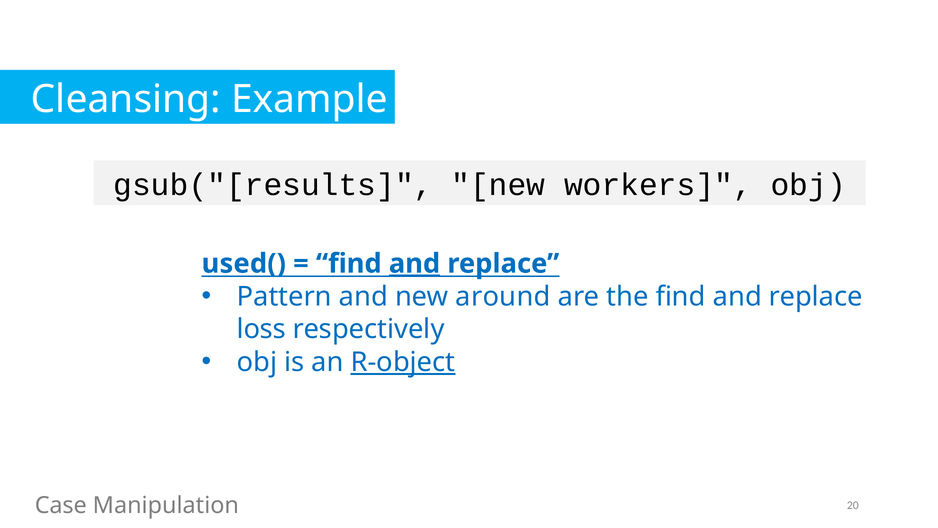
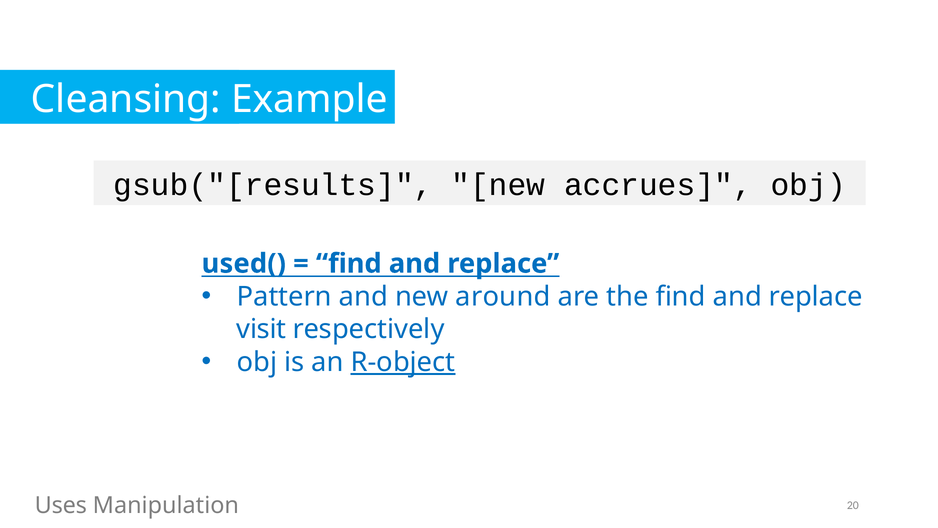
workers: workers -> accrues
and at (415, 263) underline: present -> none
loss: loss -> visit
Case: Case -> Uses
